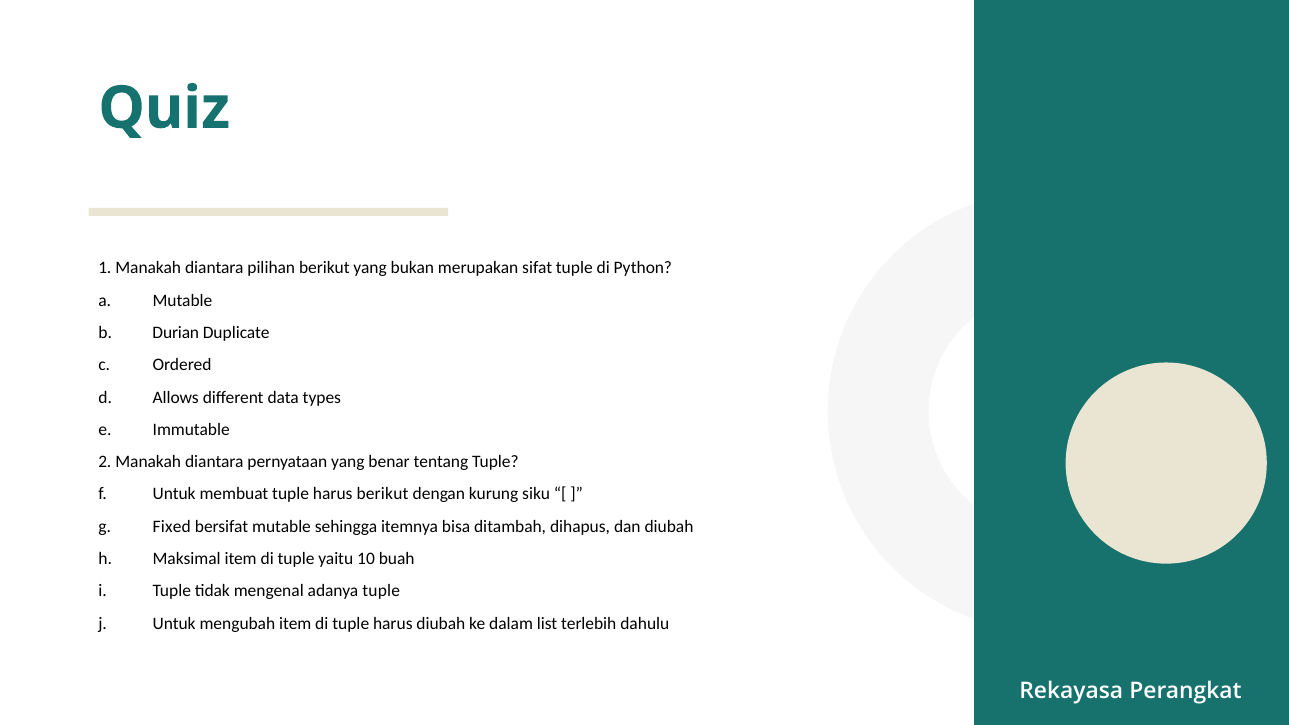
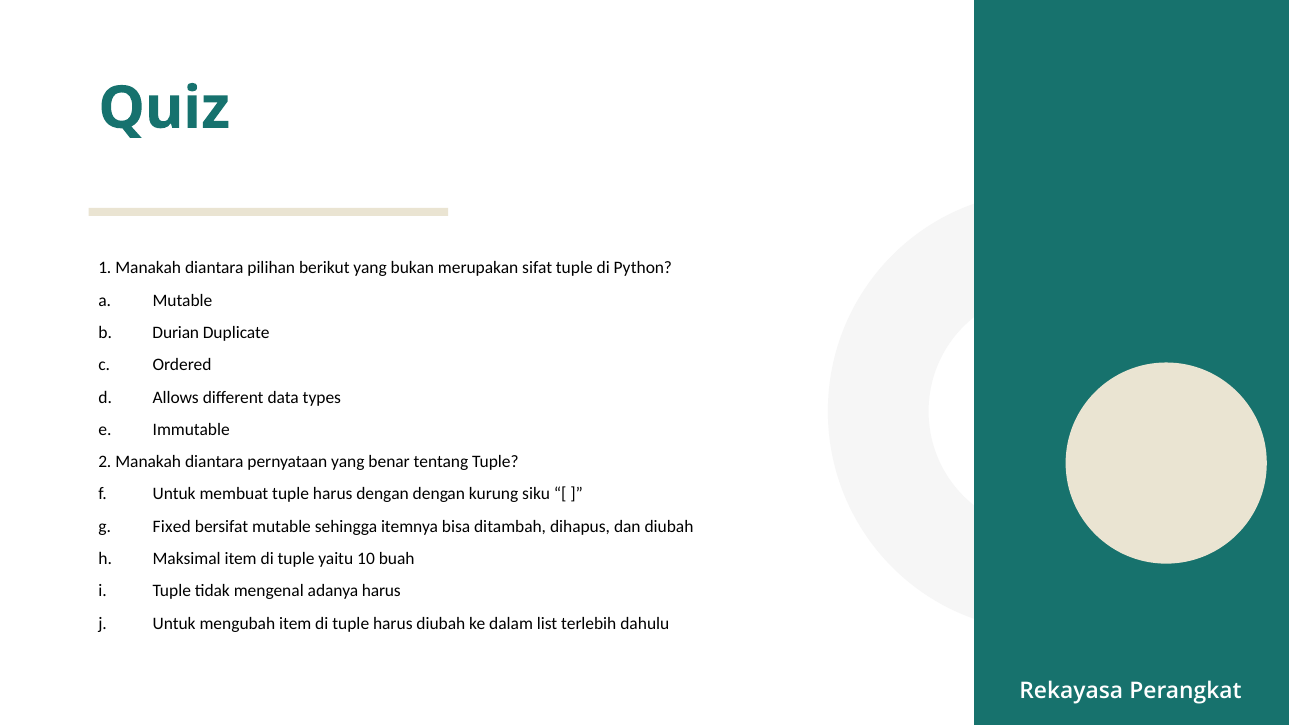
harus berikut: berikut -> dengan
adanya tuple: tuple -> harus
